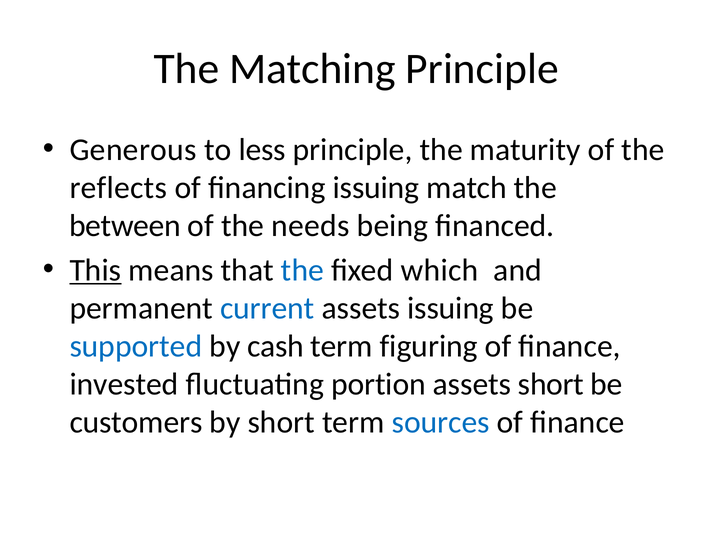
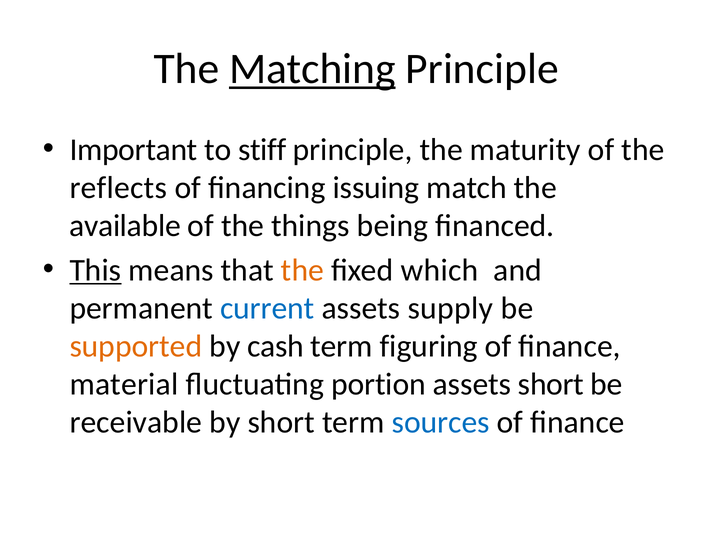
Matching underline: none -> present
Generous: Generous -> Important
less: less -> stiff
between: between -> available
needs: needs -> things
the at (302, 270) colour: blue -> orange
assets issuing: issuing -> supply
supported colour: blue -> orange
invested: invested -> material
customers: customers -> receivable
